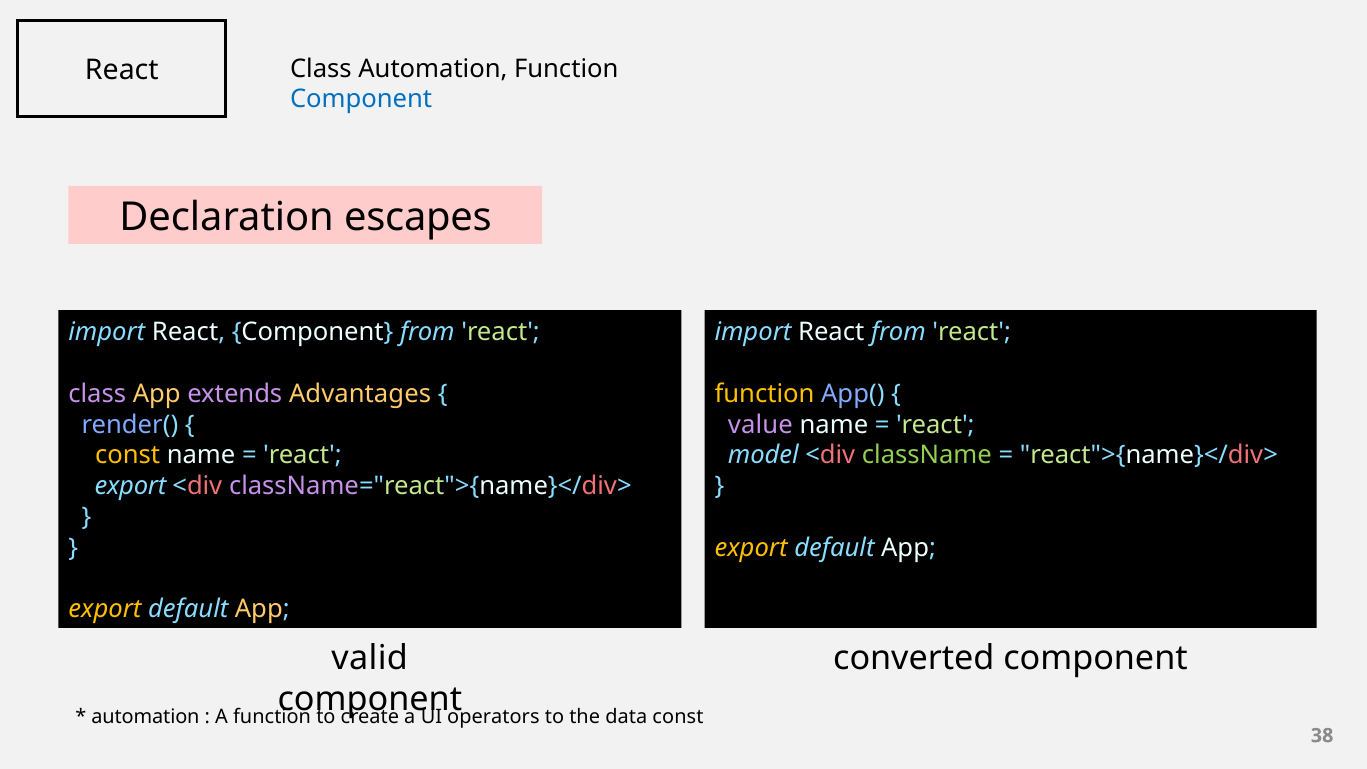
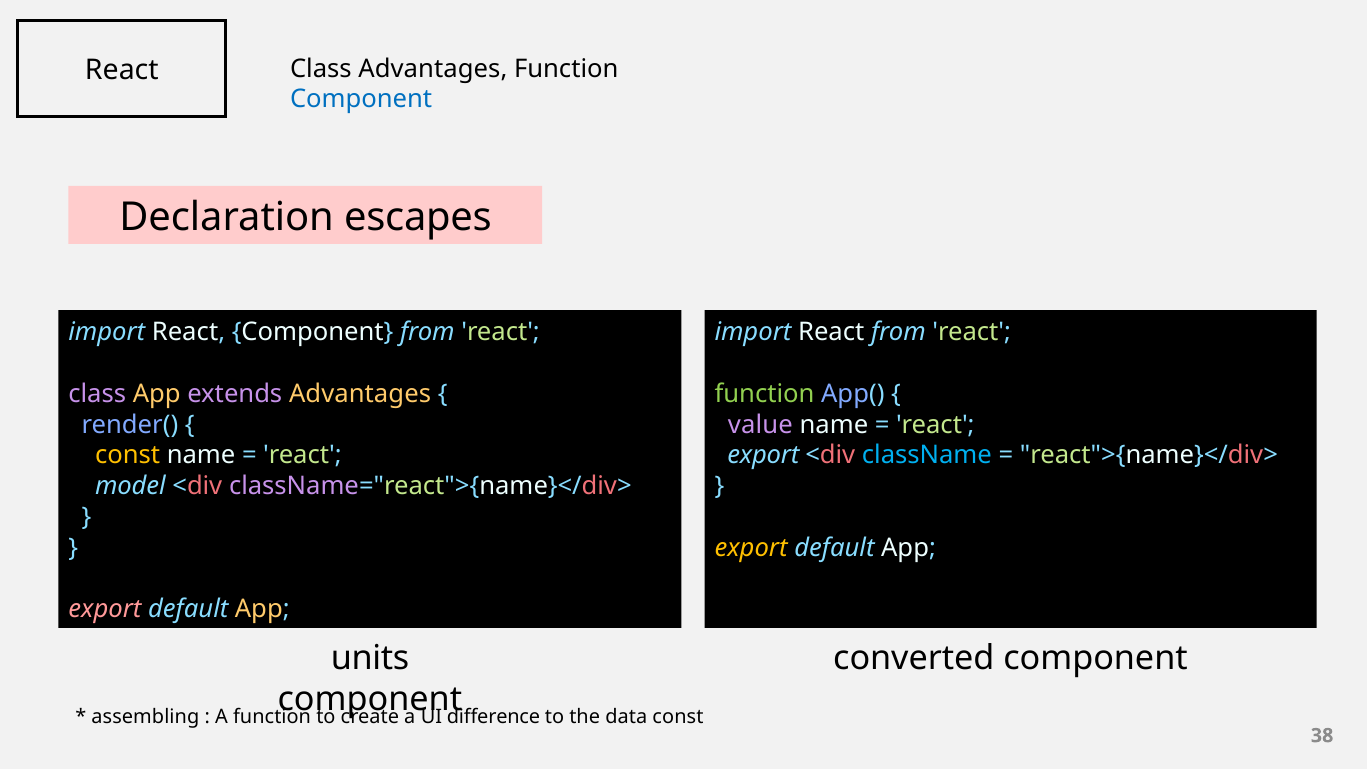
Class Automation: Automation -> Advantages
function at (765, 394) colour: yellow -> light green
model at (763, 455): model -> export
className colour: light green -> light blue
export at (131, 486): export -> model
export at (105, 609) colour: yellow -> pink
valid: valid -> units
automation at (145, 717): automation -> assembling
operators: operators -> difference
